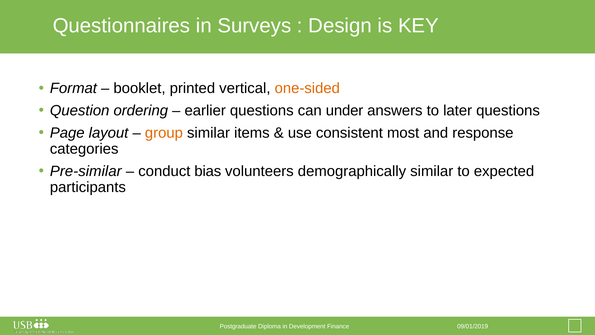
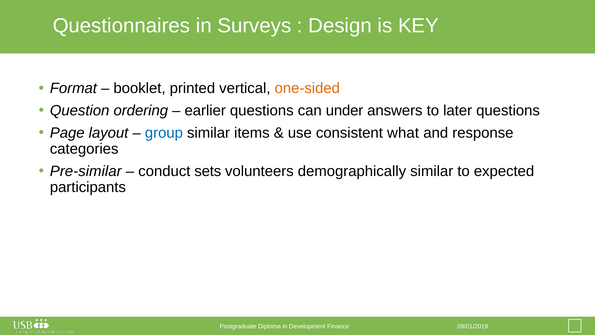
group colour: orange -> blue
most: most -> what
bias: bias -> sets
